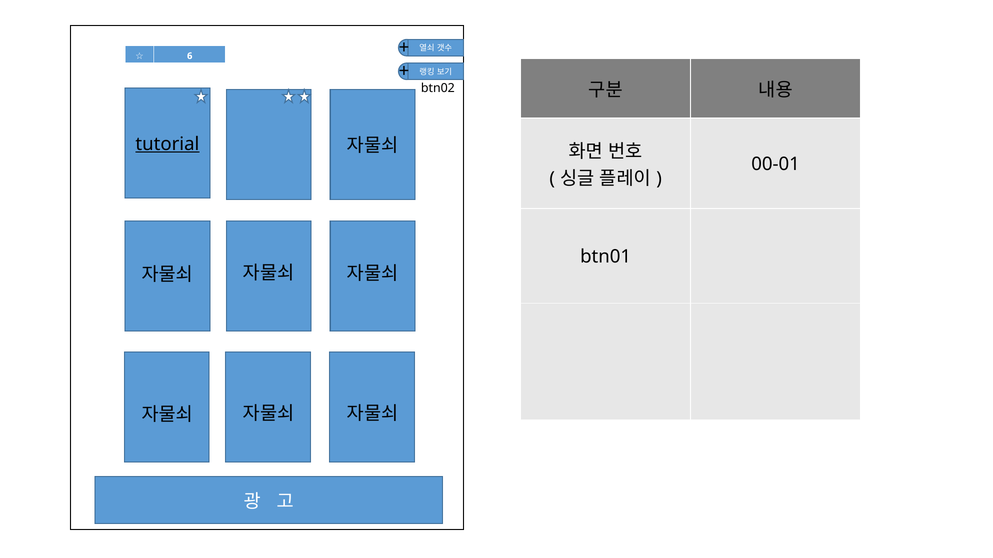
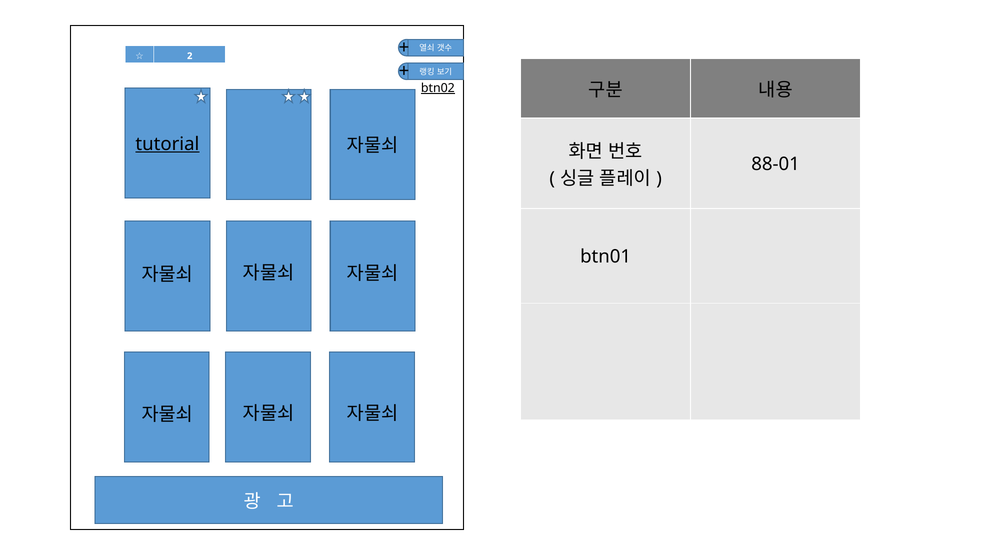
6: 6 -> 2
btn02 underline: none -> present
00-01: 00-01 -> 88-01
